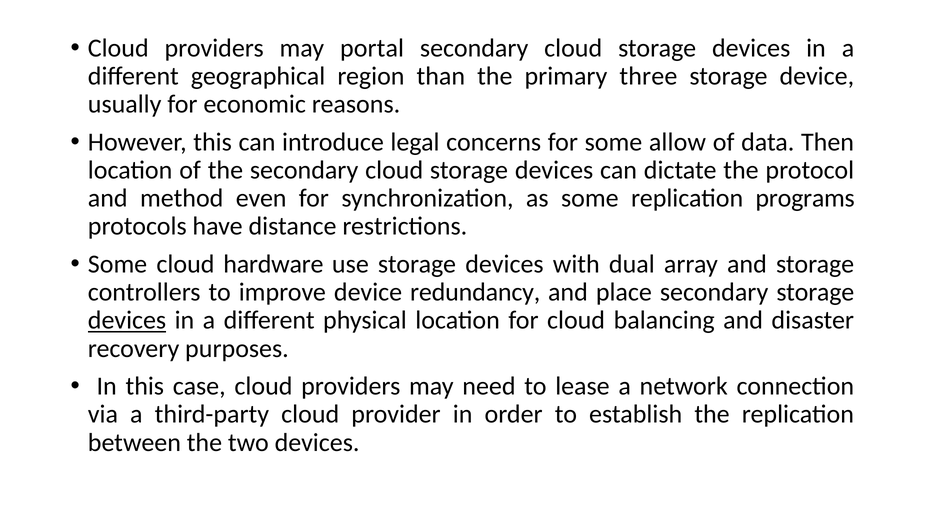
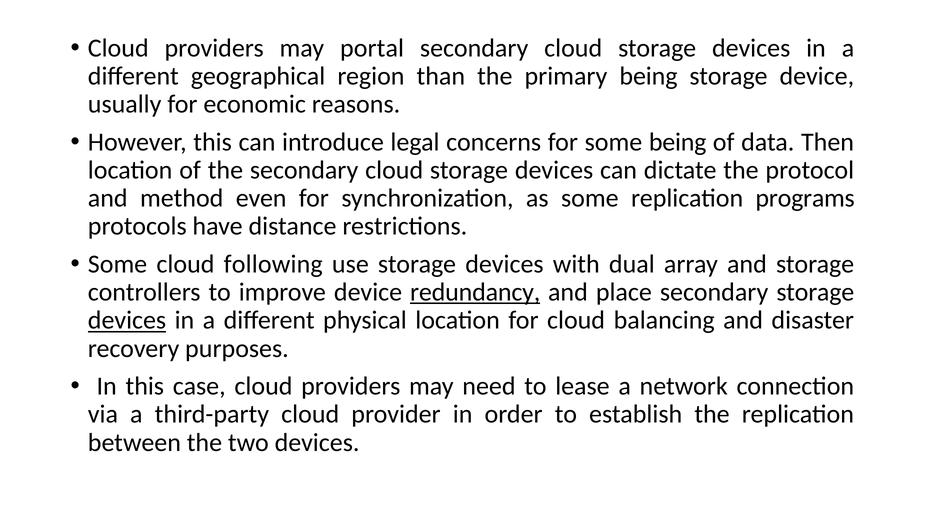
primary three: three -> being
some allow: allow -> being
hardware: hardware -> following
redundancy underline: none -> present
